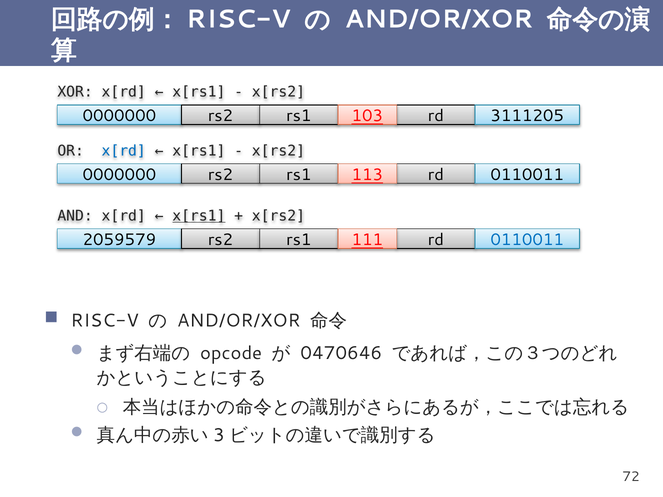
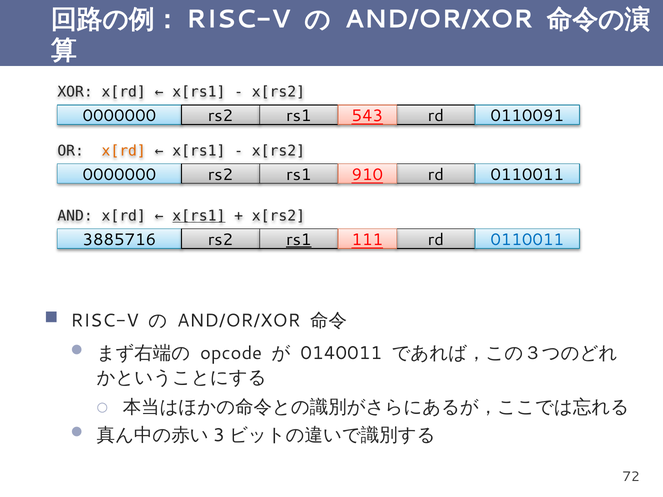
103: 103 -> 543
3111205: 3111205 -> 0110091
x[rd at (124, 151) colour: blue -> orange
113: 113 -> 910
2059579: 2059579 -> 3885716
rs1 at (299, 240) underline: none -> present
0470646: 0470646 -> 0140011
